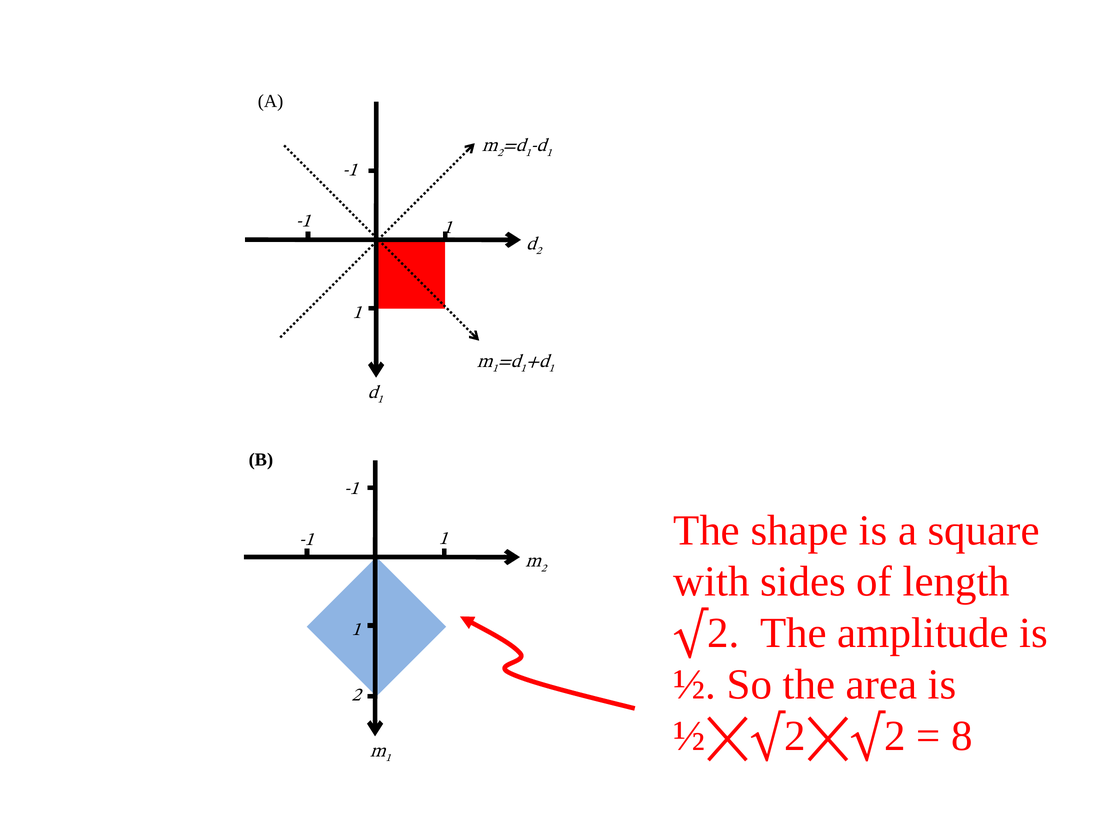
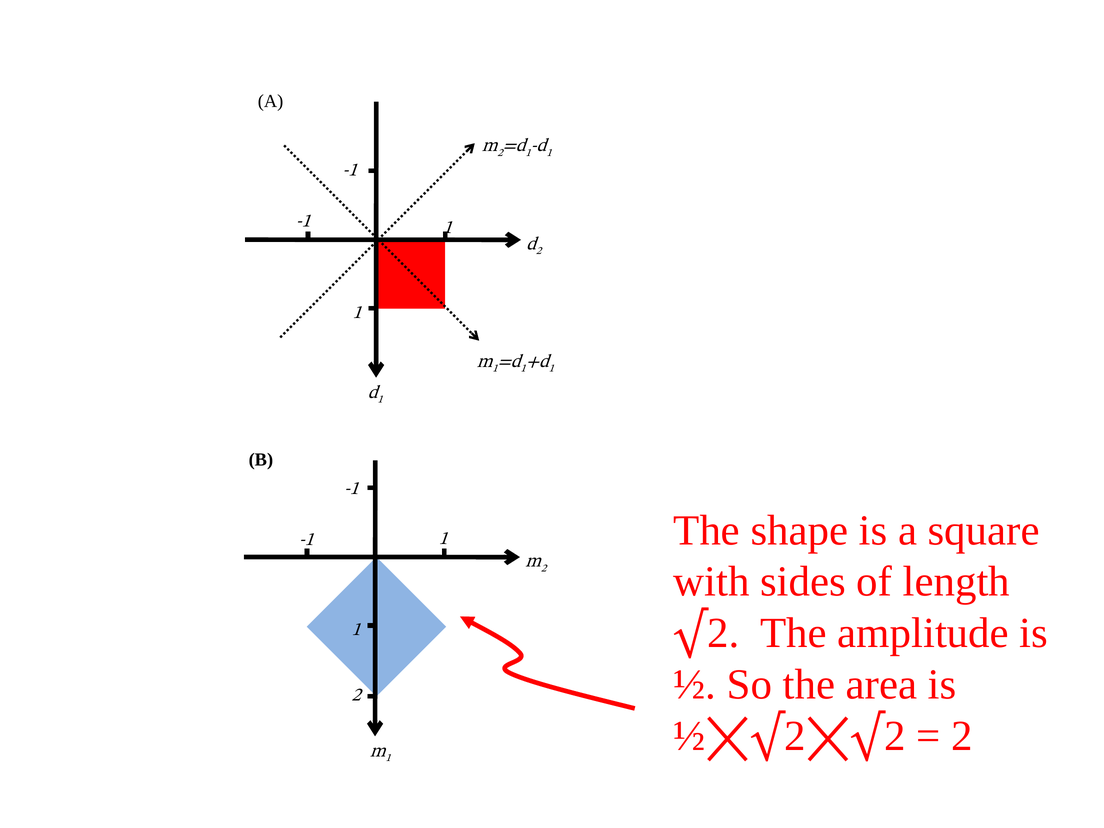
8 at (962, 736): 8 -> 2
